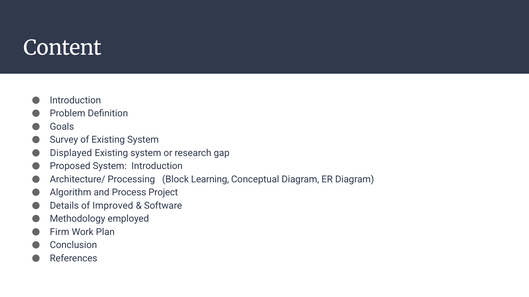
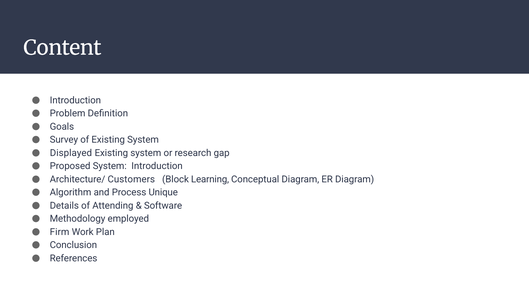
Processing: Processing -> Customers
Project: Project -> Unique
Improved: Improved -> Attending
